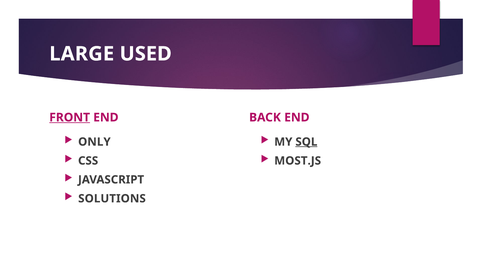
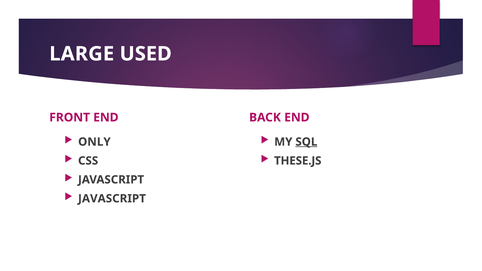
FRONT underline: present -> none
MOST.JS: MOST.JS -> THESE.JS
SOLUTIONS at (112, 199): SOLUTIONS -> JAVASCRIPT
